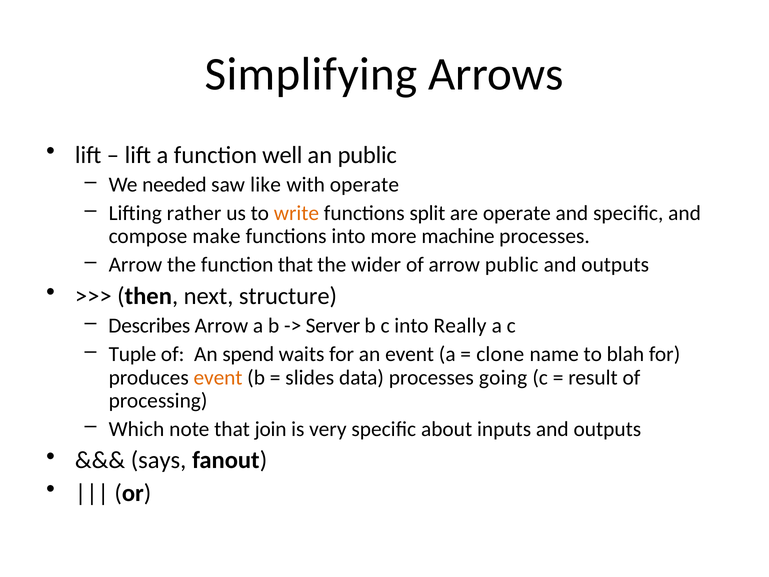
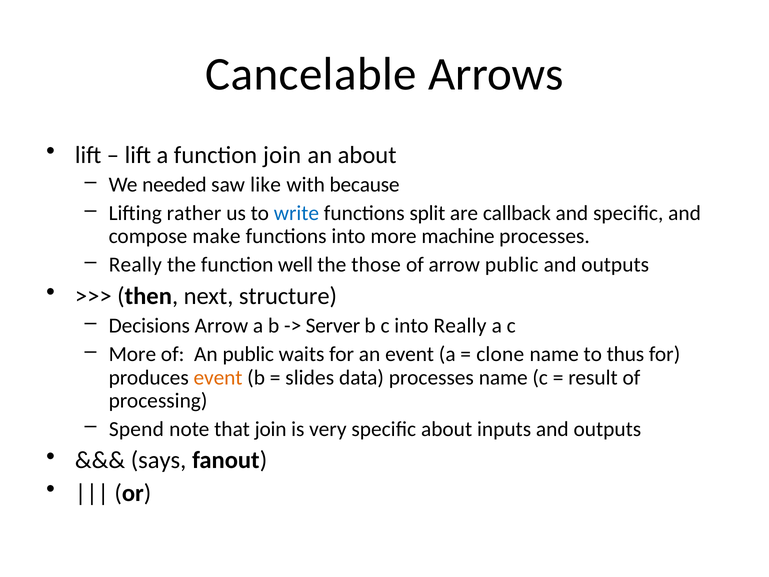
Simplifying: Simplifying -> Cancelable
function well: well -> join
an public: public -> about
with operate: operate -> because
write colour: orange -> blue
are operate: operate -> callback
Arrow at (135, 265): Arrow -> Really
function that: that -> well
wider: wider -> those
Describes: Describes -> Decisions
Tuple at (132, 354): Tuple -> More
An spend: spend -> public
blah: blah -> thus
processes going: going -> name
Which: Which -> Spend
